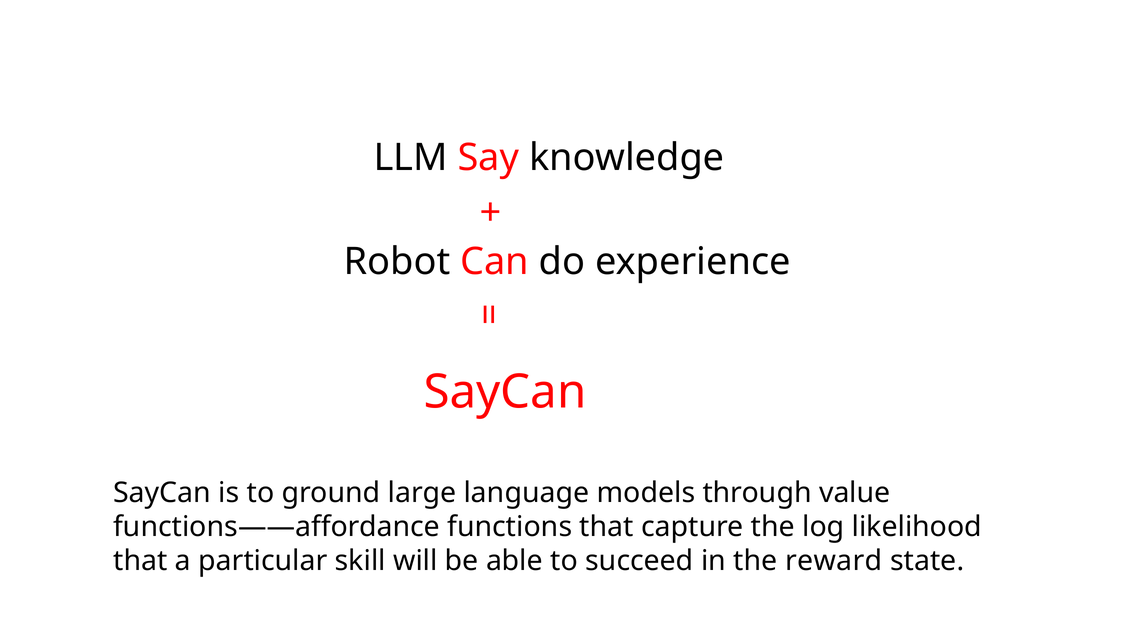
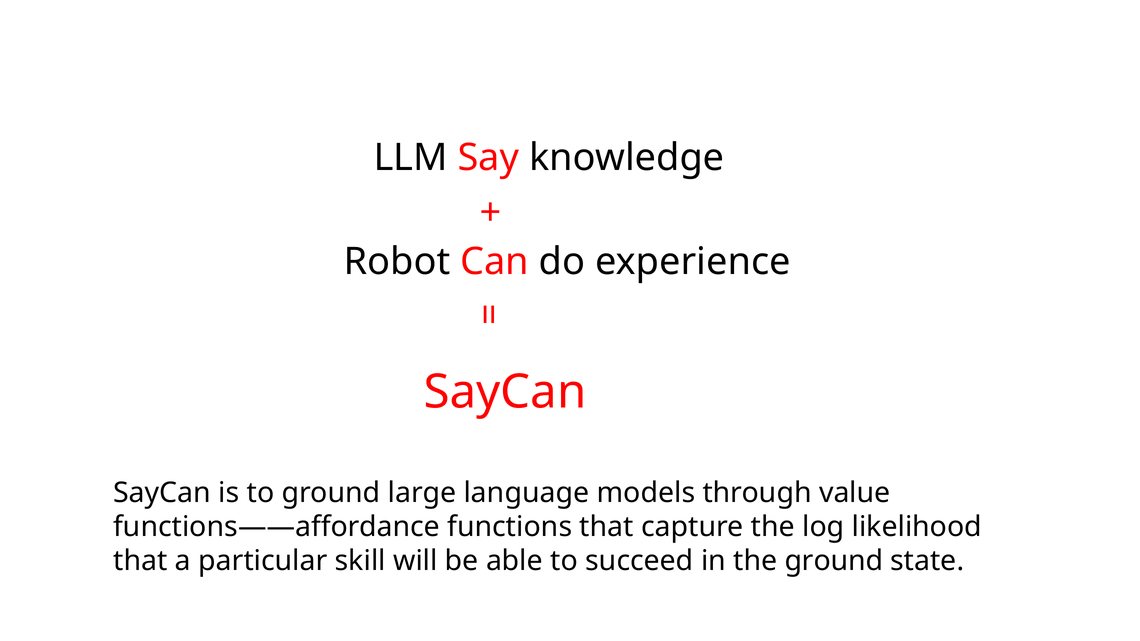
the reward: reward -> ground
